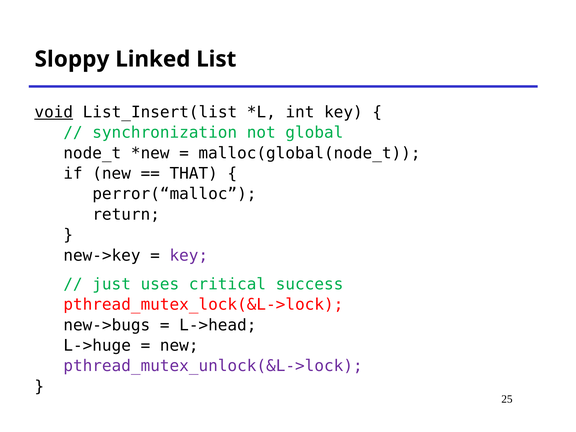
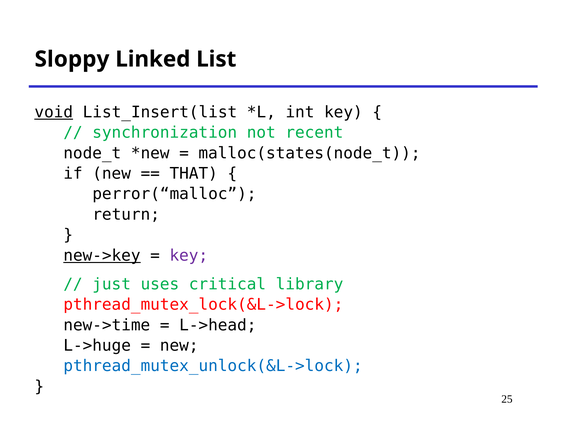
global: global -> recent
malloc(global(node_t: malloc(global(node_t -> malloc(states(node_t
new->key underline: none -> present
success: success -> library
new->bugs: new->bugs -> new->time
pthread_mutex_unlock(&L->lock colour: purple -> blue
